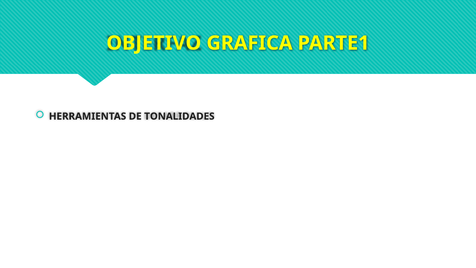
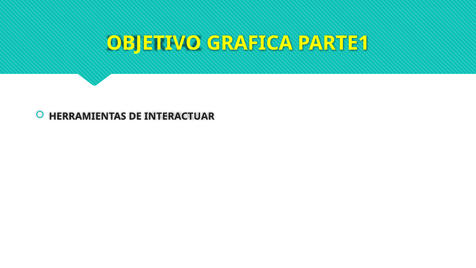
TONALIDADES: TONALIDADES -> INTERACTUAR
